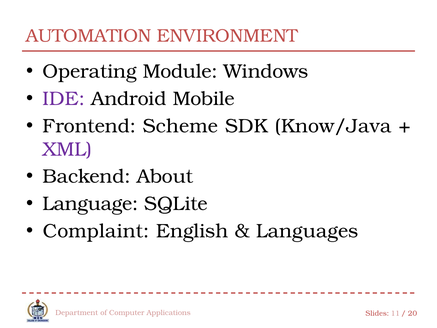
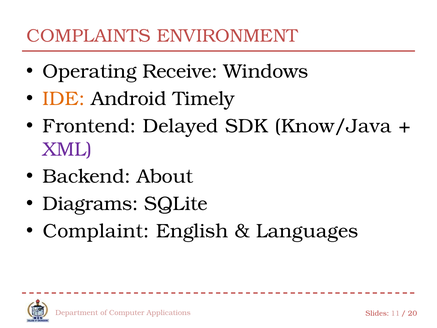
AUTOMATION: AUTOMATION -> COMPLAINTS
Module: Module -> Receive
IDE colour: purple -> orange
Mobile: Mobile -> Timely
Scheme: Scheme -> Delayed
Language: Language -> Diagrams
